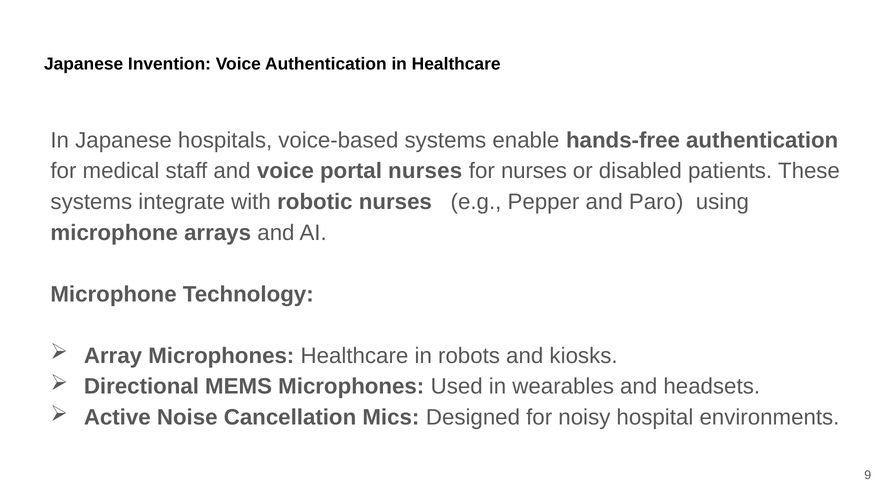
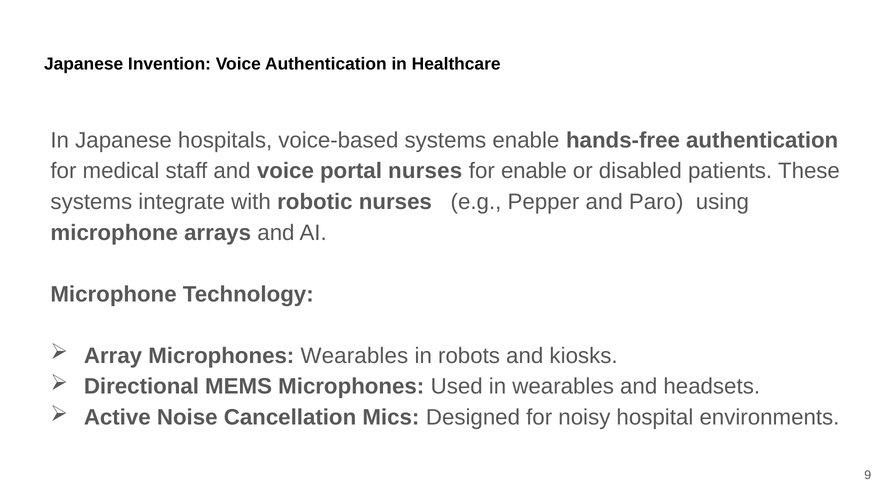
for nurses: nurses -> enable
Microphones Healthcare: Healthcare -> Wearables
